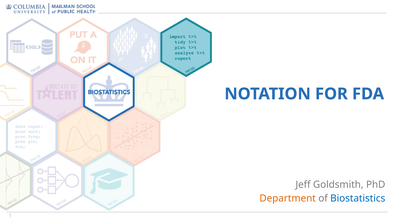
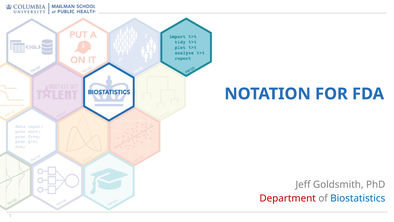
Department colour: orange -> red
